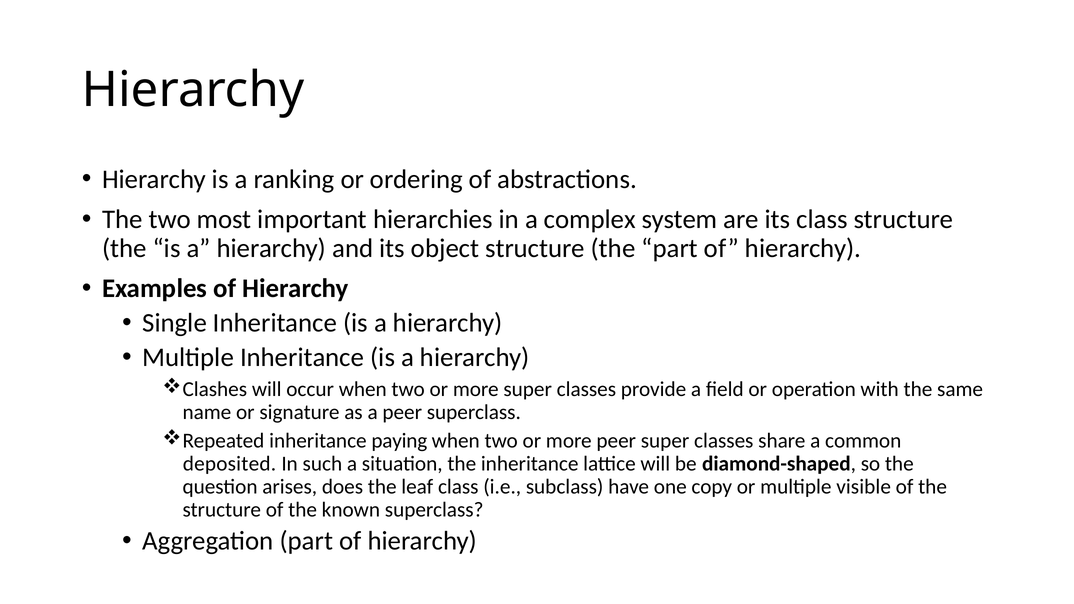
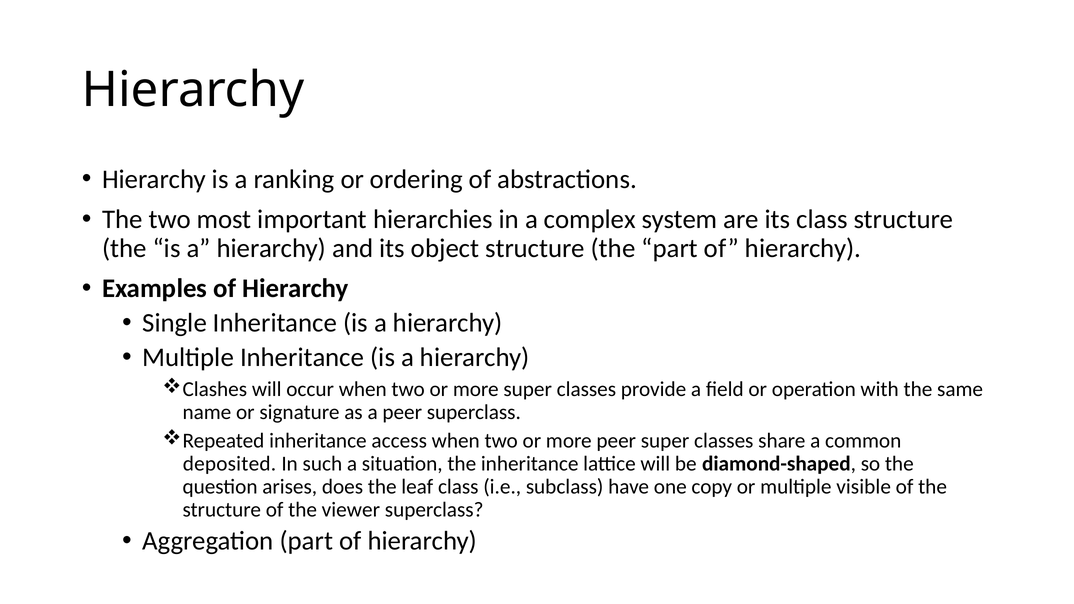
paying: paying -> access
known: known -> viewer
